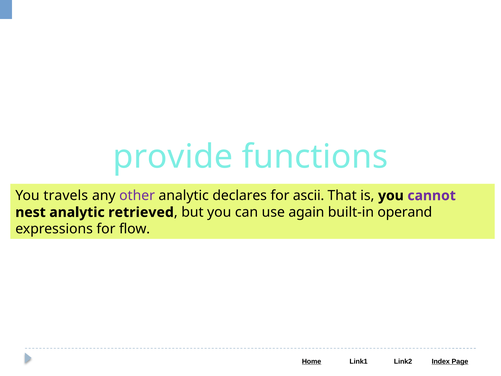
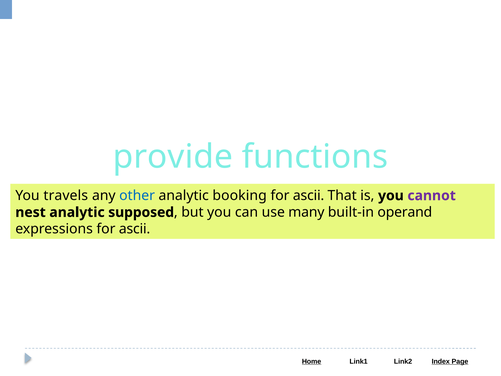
other colour: purple -> blue
declares: declares -> booking
retrieved: retrieved -> supposed
again: again -> many
expressions for flow: flow -> ascii
